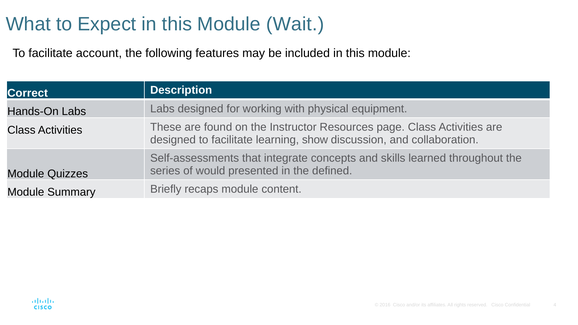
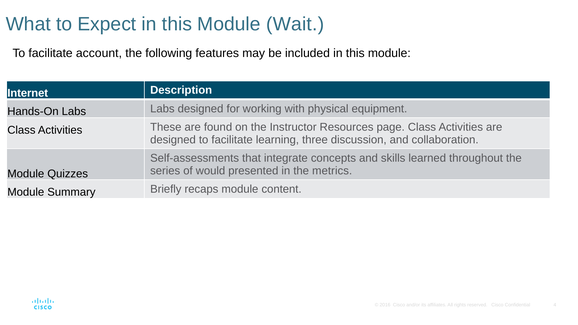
Correct: Correct -> Internet
show: show -> three
defined: defined -> metrics
